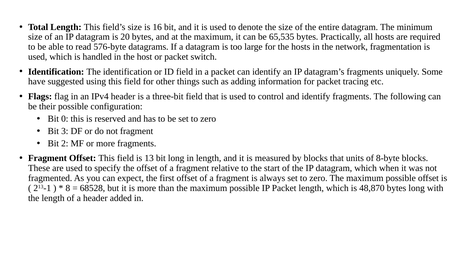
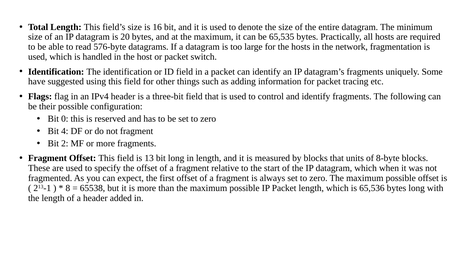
3: 3 -> 4
68528: 68528 -> 65538
48,870: 48,870 -> 65,536
